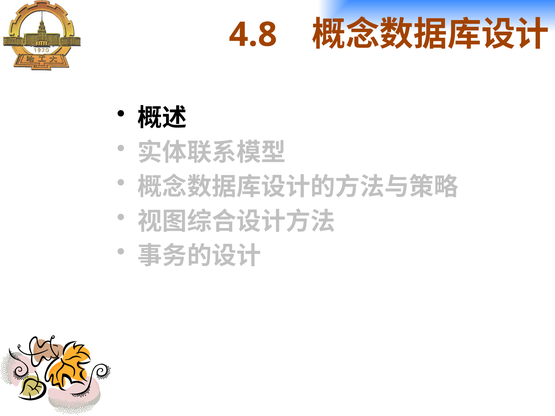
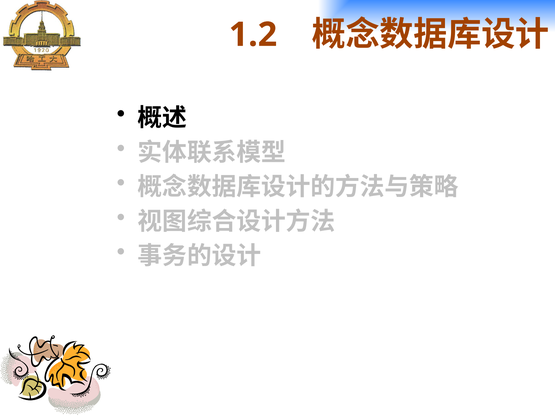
4.8: 4.8 -> 1.2
